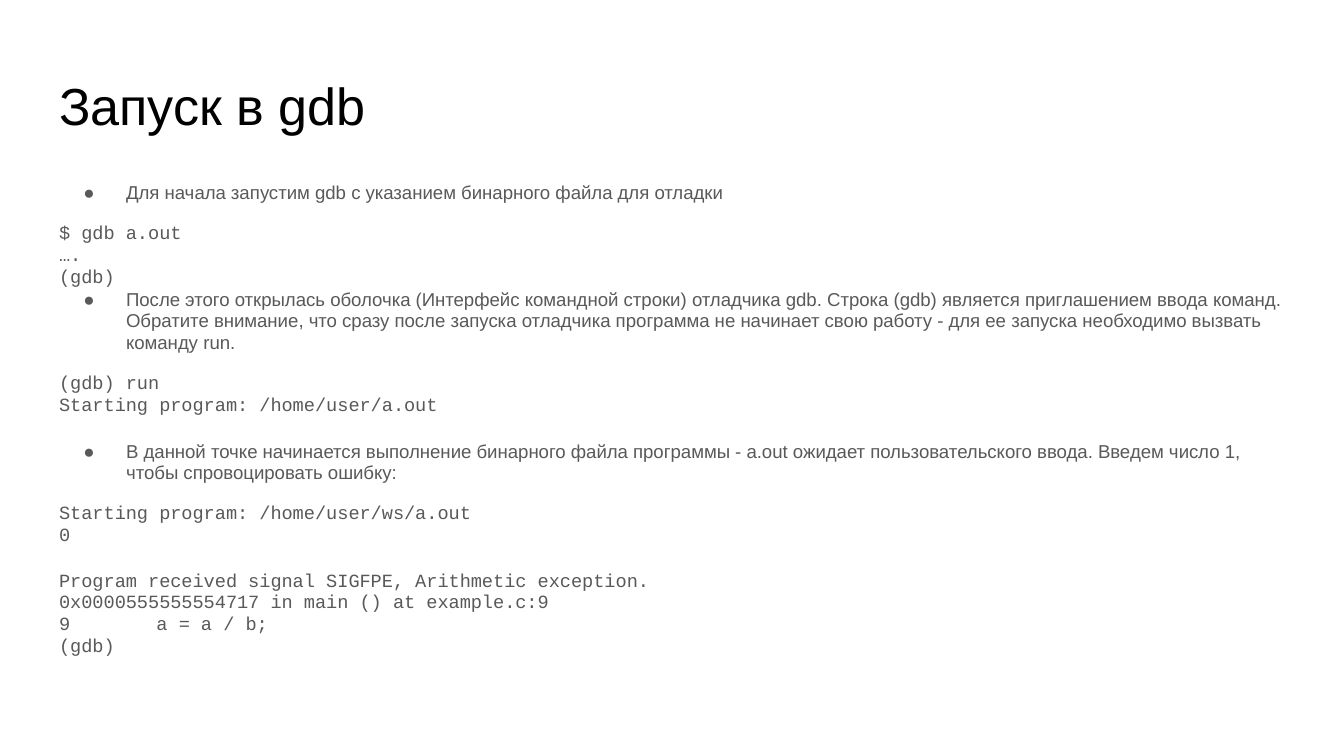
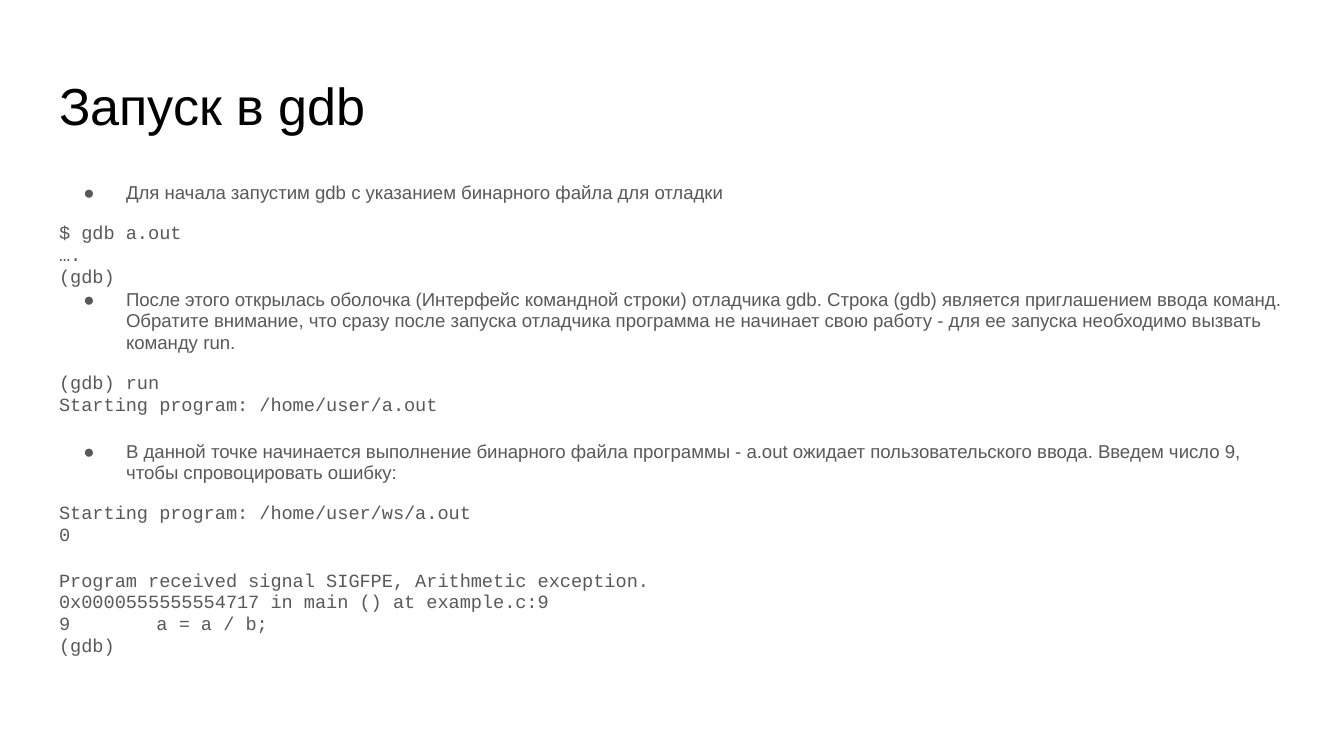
число 1: 1 -> 9
